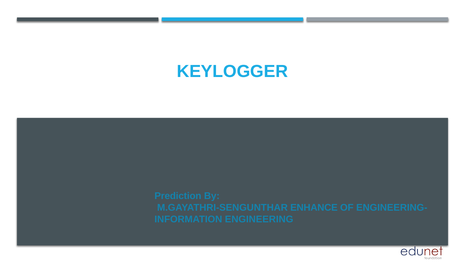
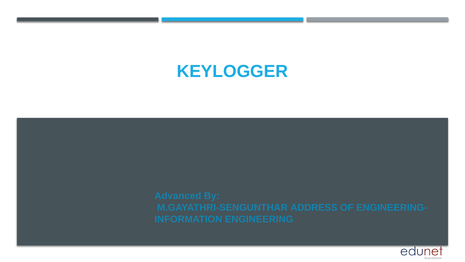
Prediction: Prediction -> Advanced
ENHANCE: ENHANCE -> ADDRESS
